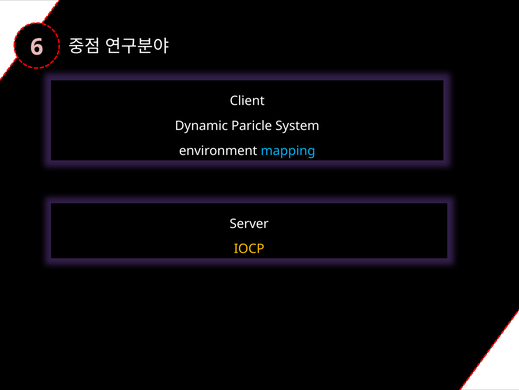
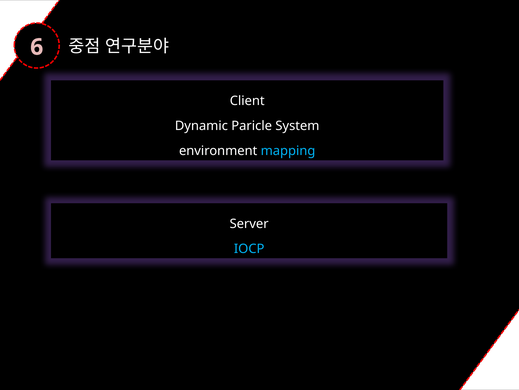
IOCP colour: yellow -> light blue
